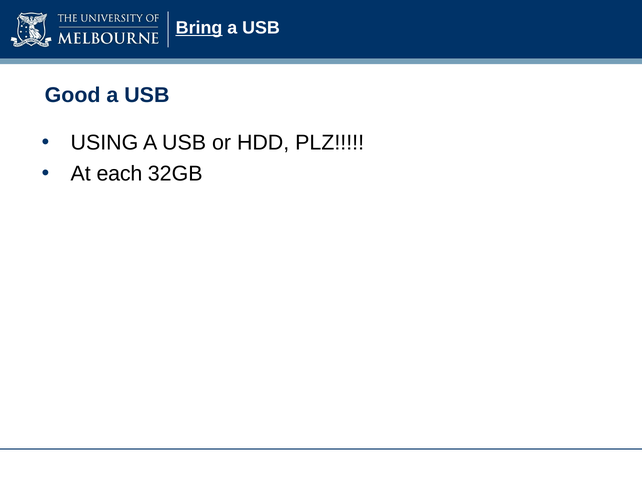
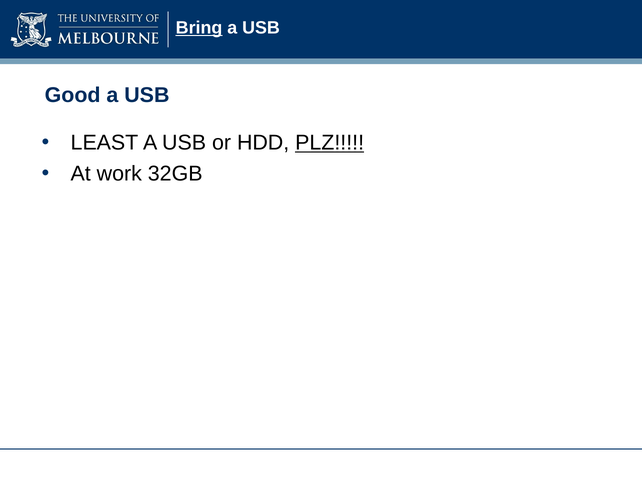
USING: USING -> LEAST
PLZ underline: none -> present
each: each -> work
